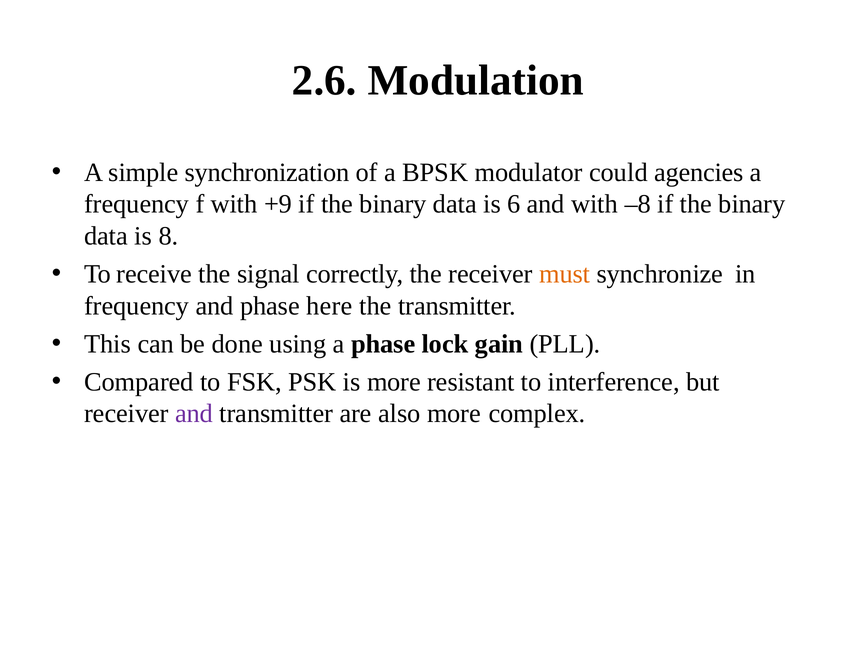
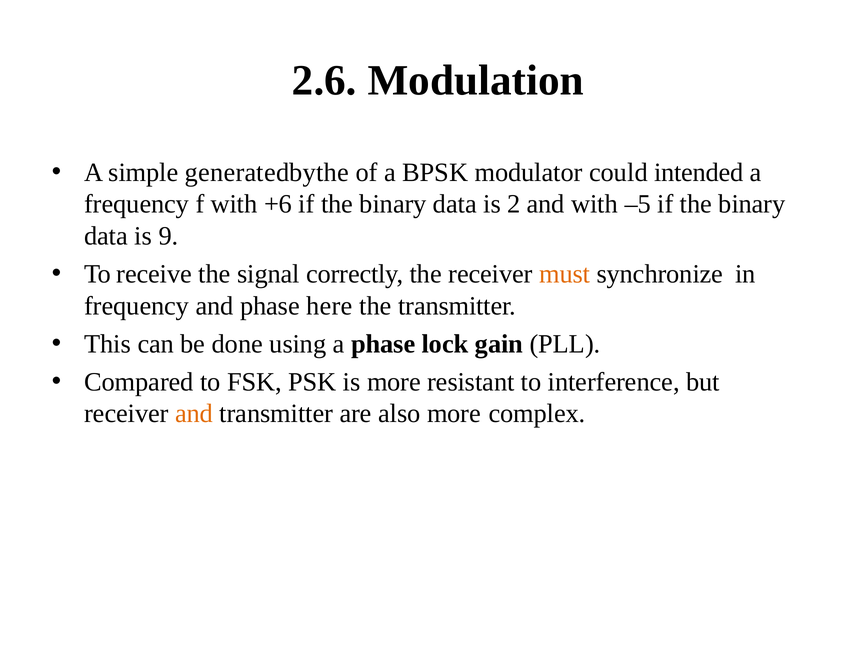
synchronization: synchronization -> generatedbythe
agencies: agencies -> intended
+9: +9 -> +6
6: 6 -> 2
–8: –8 -> –5
8: 8 -> 9
and at (194, 414) colour: purple -> orange
